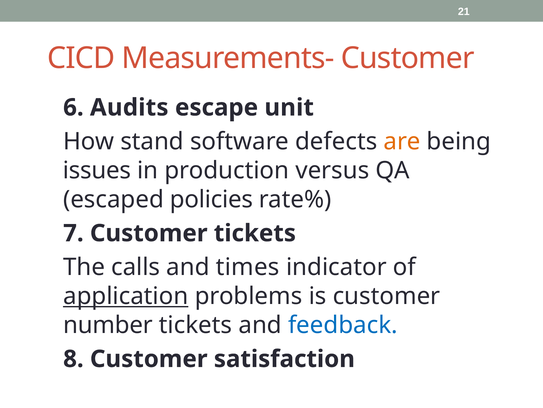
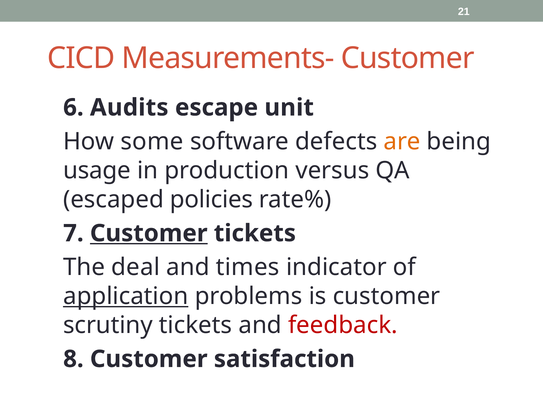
stand: stand -> some
issues: issues -> usage
Customer at (149, 233) underline: none -> present
calls: calls -> deal
number: number -> scrutiny
feedback colour: blue -> red
